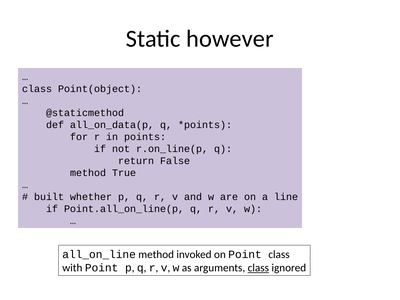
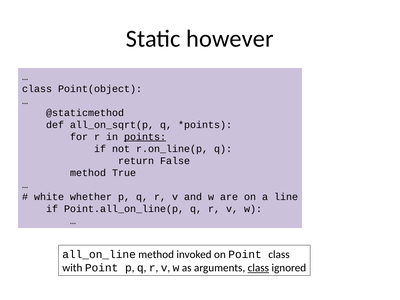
all_on_data(p: all_on_data(p -> all_on_sqrt(p
points underline: none -> present
built: built -> white
